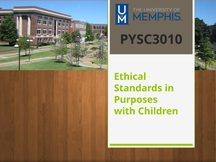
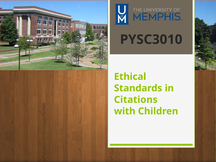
Purposes: Purposes -> Citations
